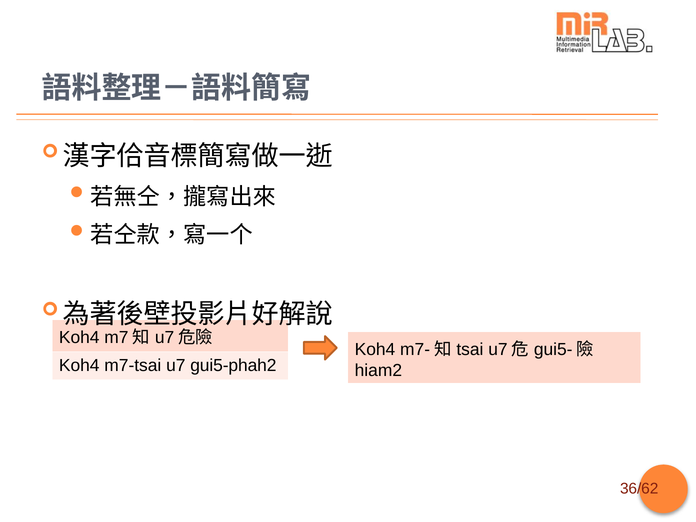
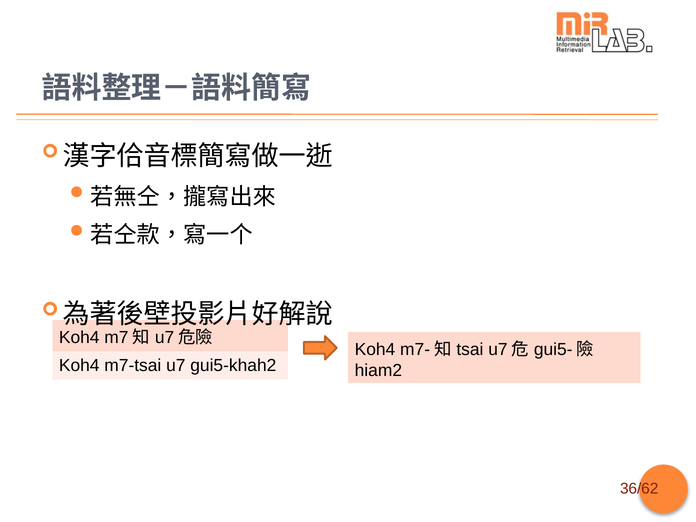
gui5-phah2: gui5-phah2 -> gui5-khah2
